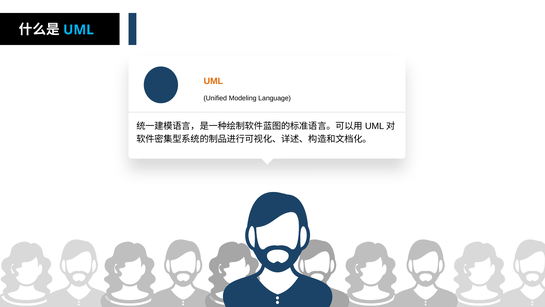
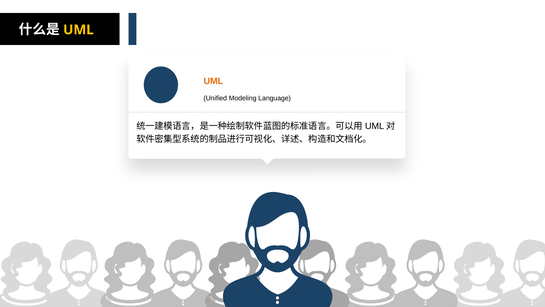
UML at (78, 30) colour: light blue -> yellow
